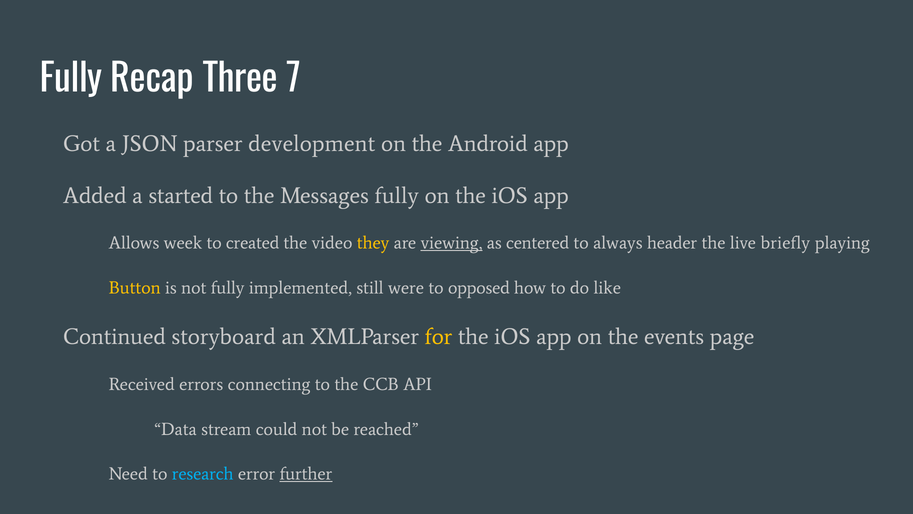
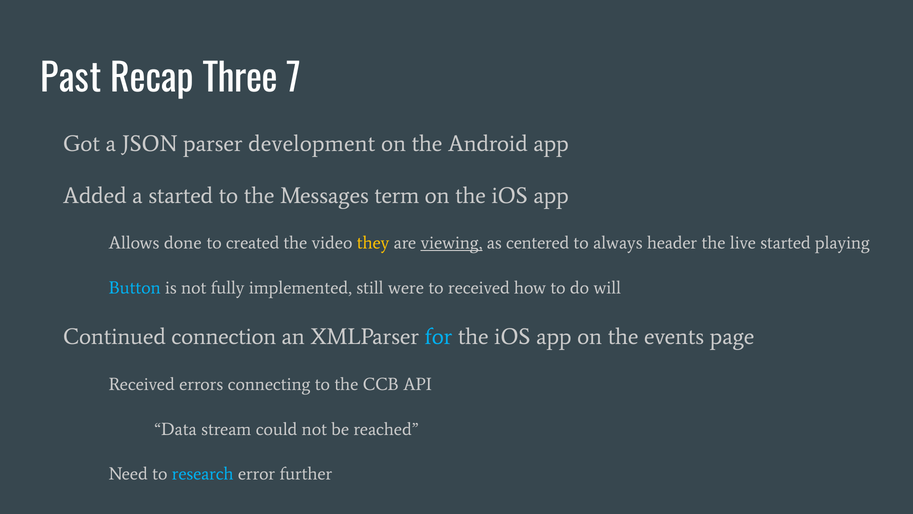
Fully at (71, 79): Fully -> Past
Messages fully: fully -> term
week: week -> done
live briefly: briefly -> started
Button colour: yellow -> light blue
to opposed: opposed -> received
like: like -> will
storyboard: storyboard -> connection
for colour: yellow -> light blue
further underline: present -> none
